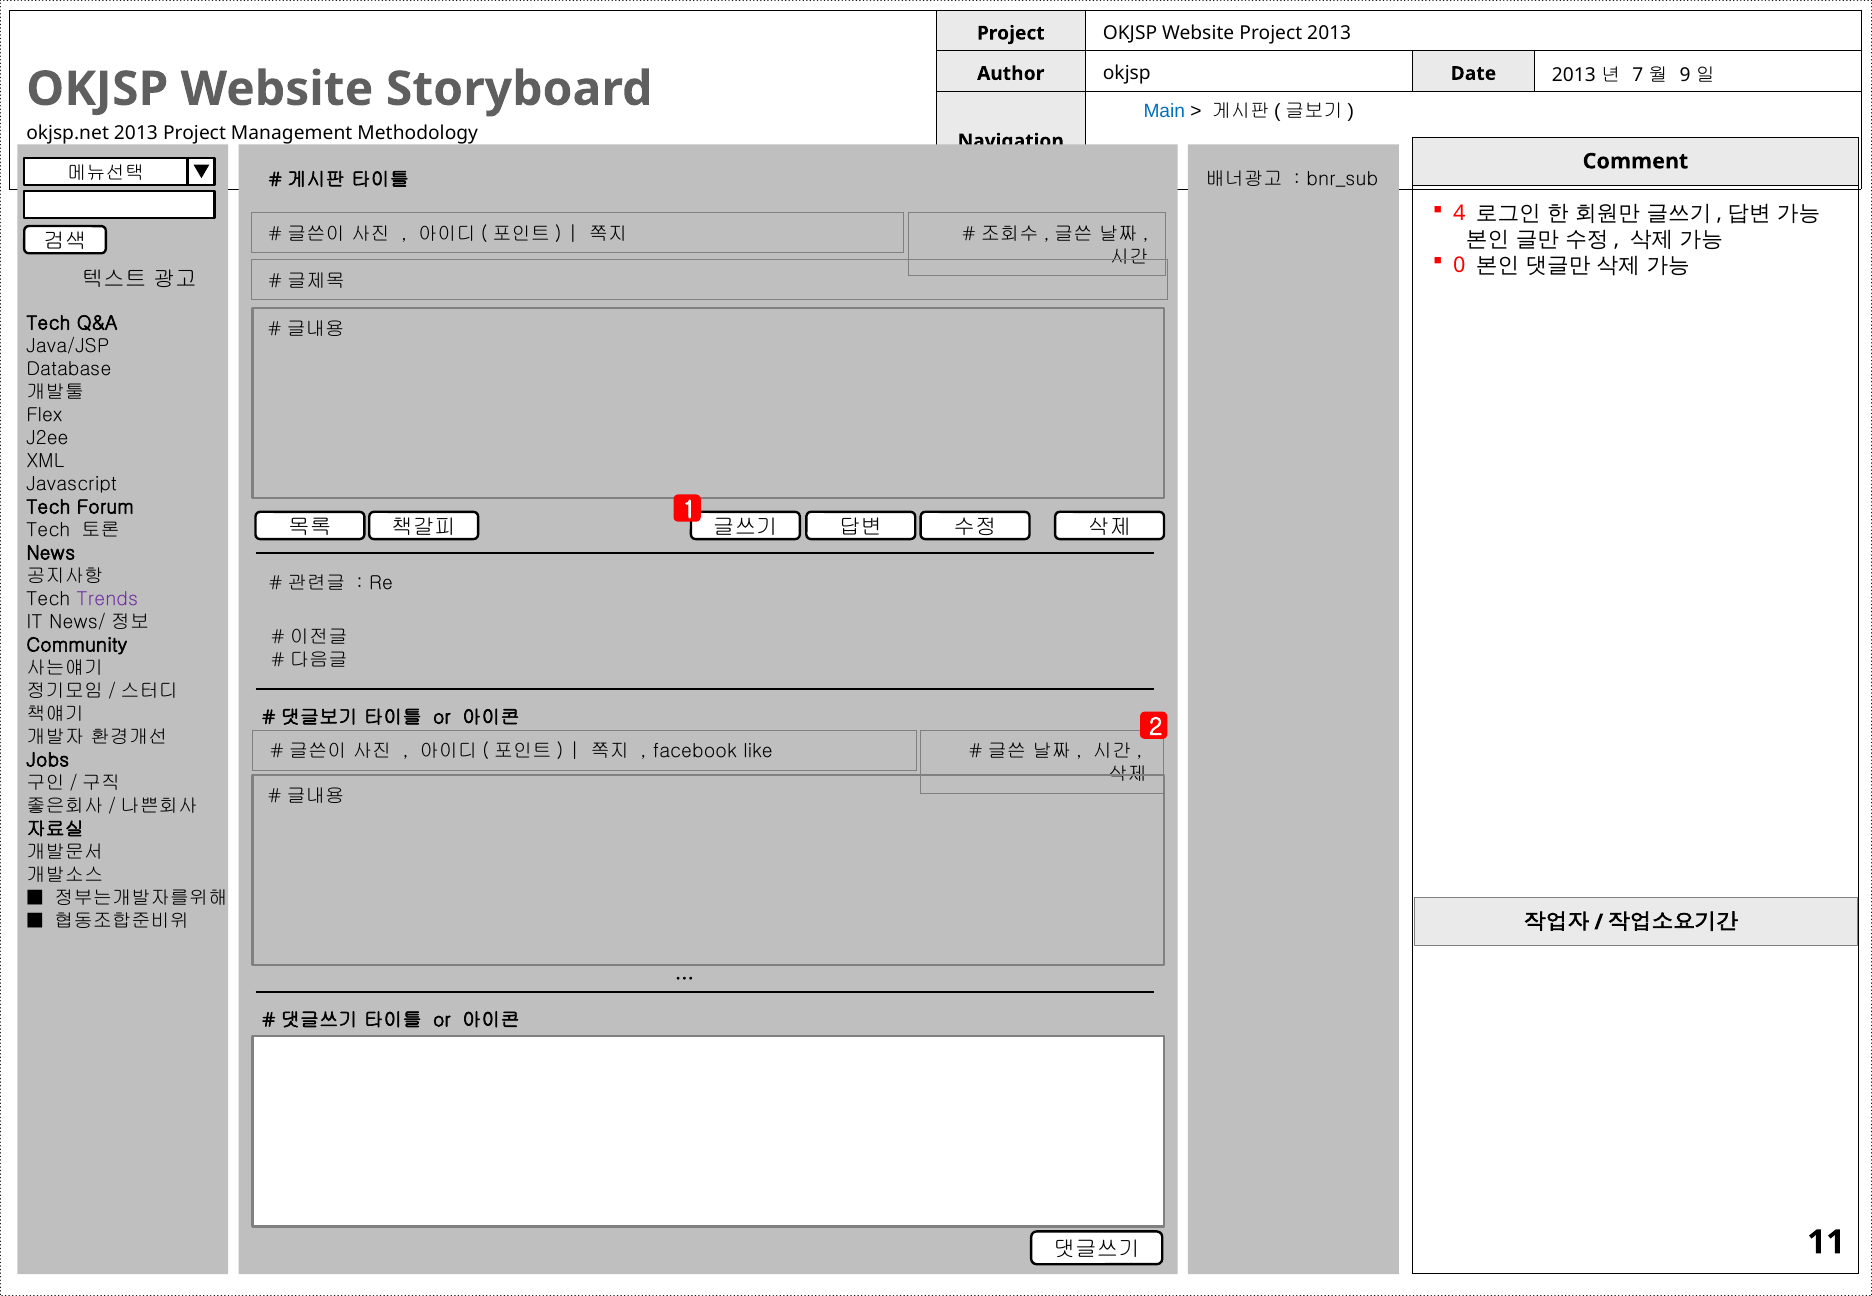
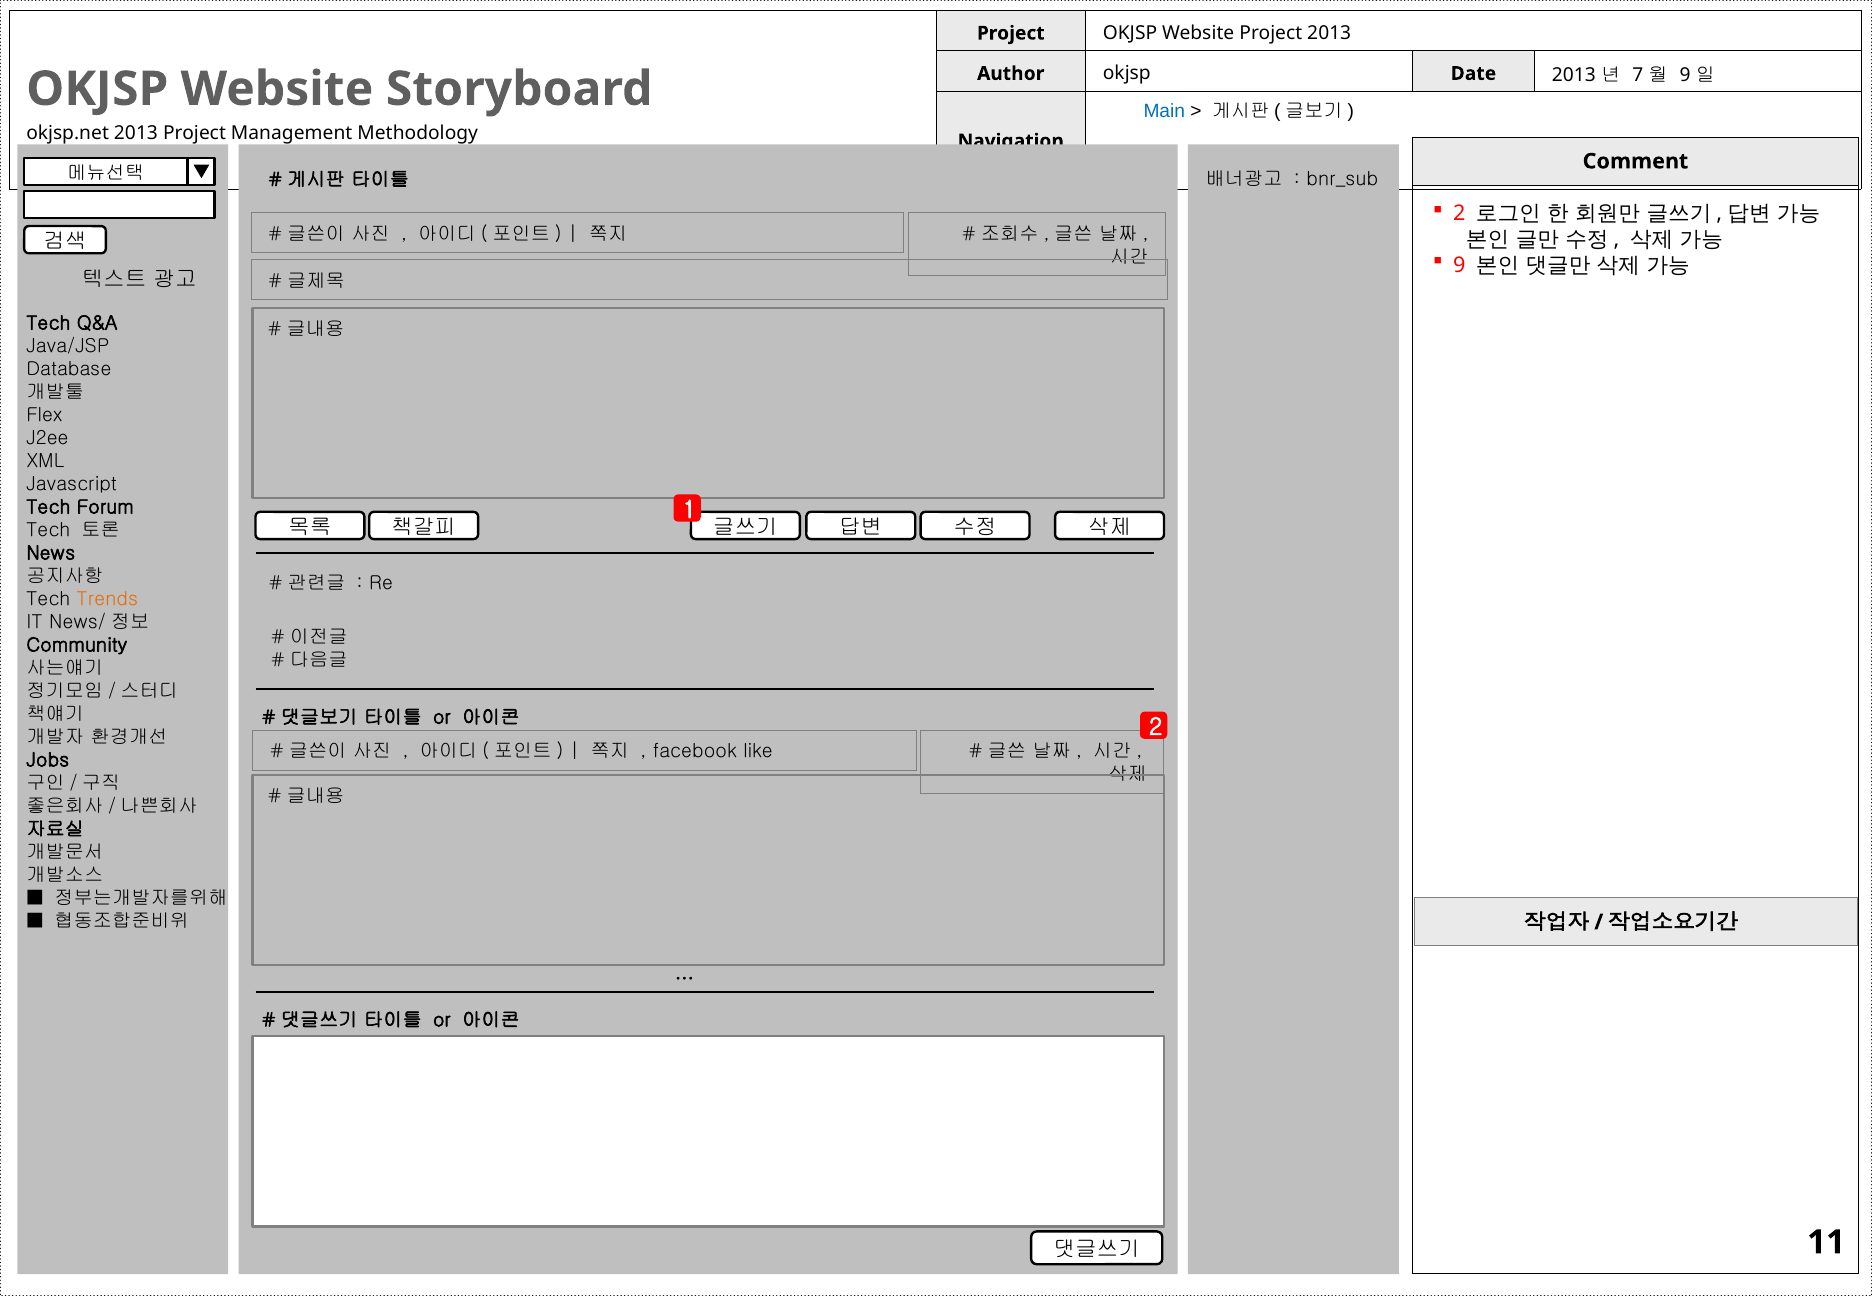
4 at (1459, 213): 4 -> 2
0 at (1459, 265): 0 -> 9
Trends colour: purple -> orange
